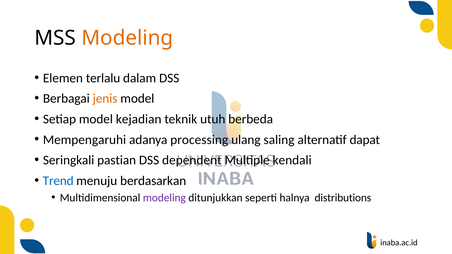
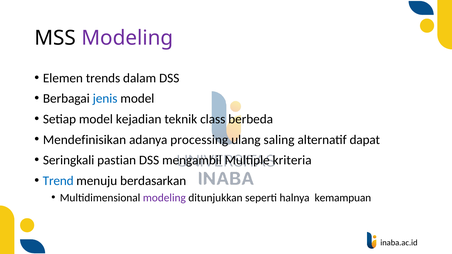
Modeling at (127, 38) colour: orange -> purple
terlalu: terlalu -> trends
jenis colour: orange -> blue
utuh: utuh -> class
Mempengaruhi: Mempengaruhi -> Mendefinisikan
dependent: dependent -> mengambil
kendali: kendali -> kriteria
distributions: distributions -> kemampuan
